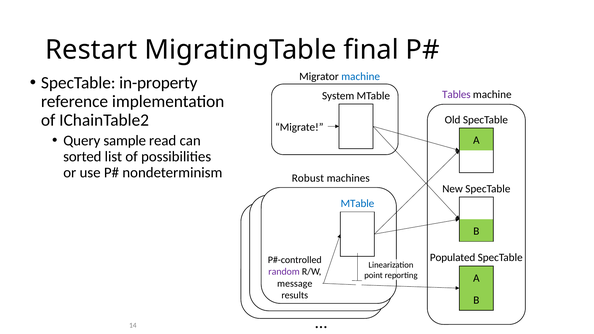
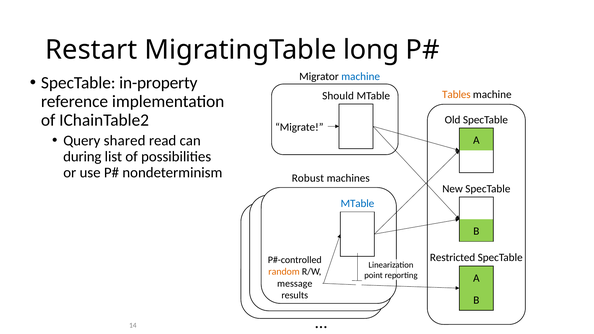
final: final -> long
Tables colour: purple -> orange
System: System -> Should
sample: sample -> shared
sorted: sorted -> during
Populated: Populated -> Restricted
random colour: purple -> orange
